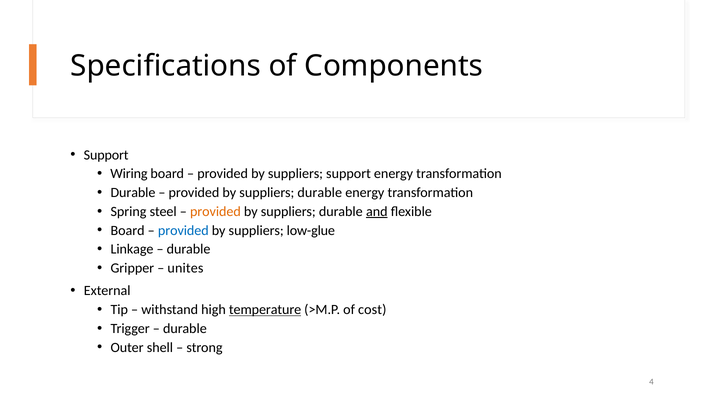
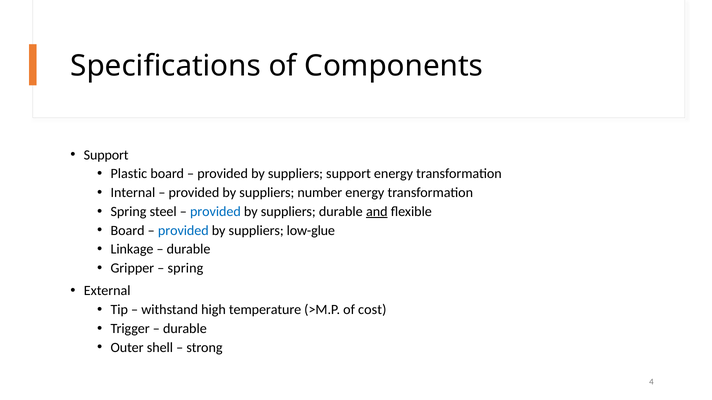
Wiring: Wiring -> Plastic
Durable at (133, 193): Durable -> Internal
durable at (320, 193): durable -> number
provided at (215, 212) colour: orange -> blue
unites at (185, 269): unites -> spring
temperature underline: present -> none
